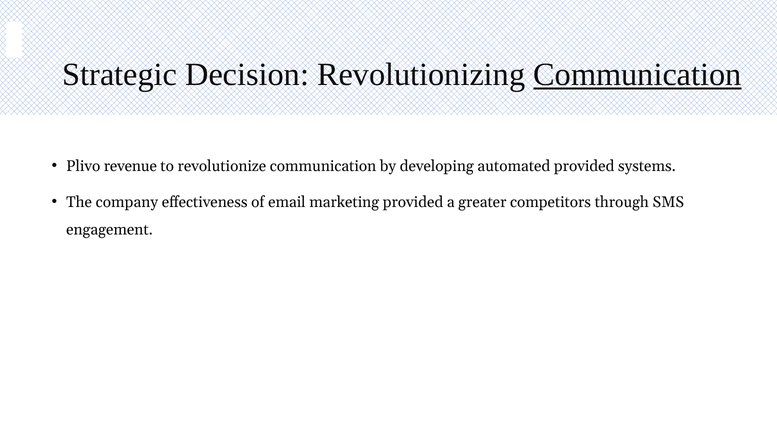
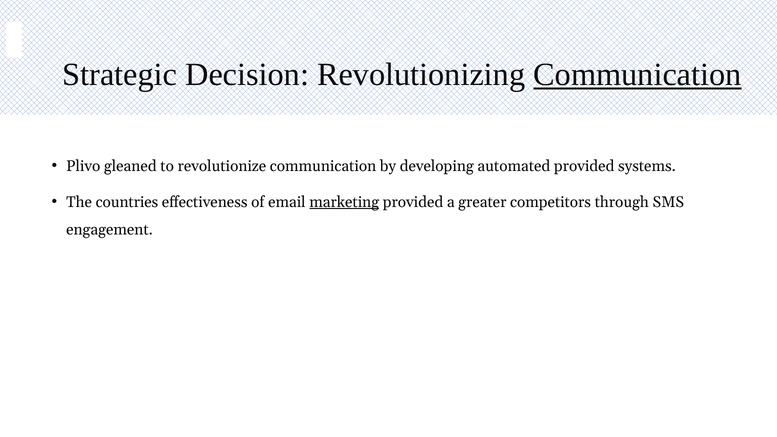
revenue: revenue -> gleaned
company: company -> countries
marketing underline: none -> present
